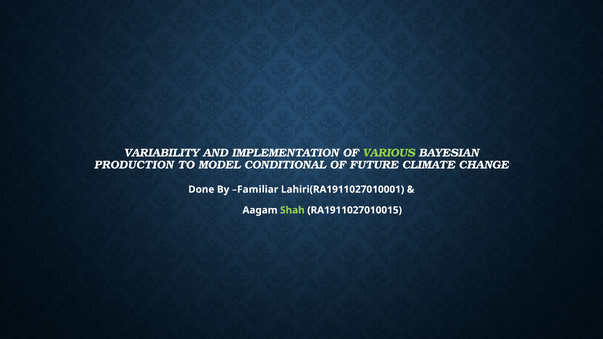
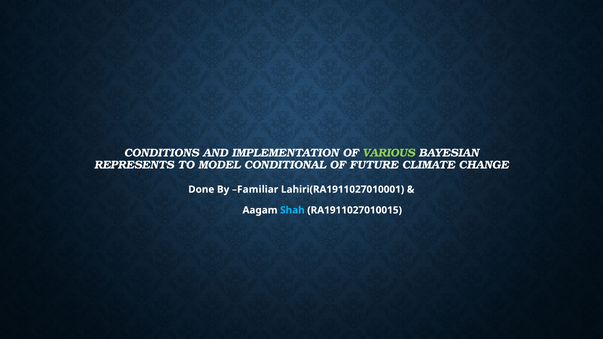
VARIABILITY: VARIABILITY -> CONDITIONS
PRODUCTION: PRODUCTION -> REPRESENTS
Shah colour: light green -> light blue
